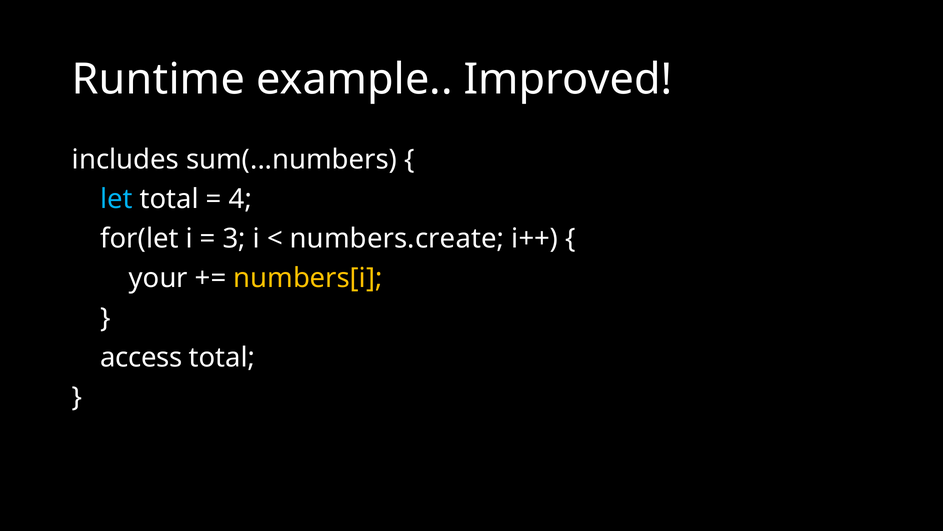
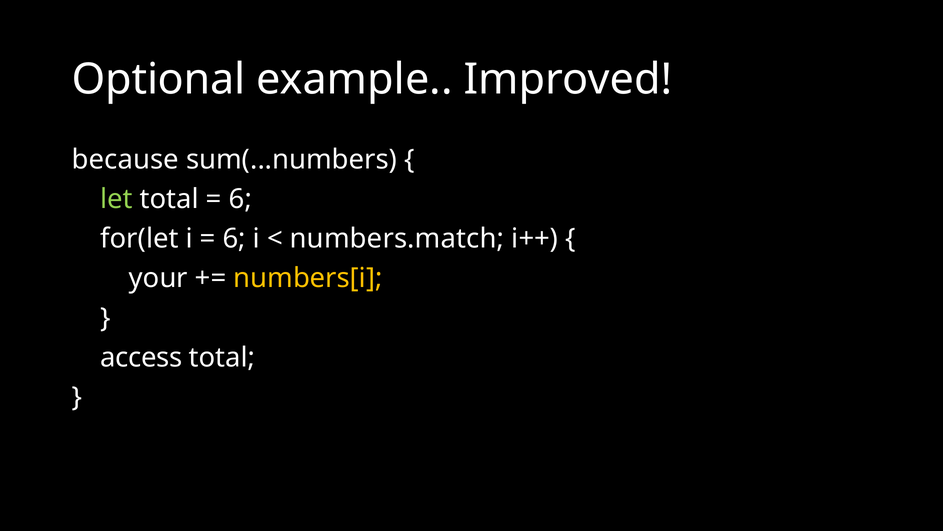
Runtime: Runtime -> Optional
includes: includes -> because
let colour: light blue -> light green
4 at (240, 199): 4 -> 6
3 at (234, 239): 3 -> 6
numbers.create: numbers.create -> numbers.match
